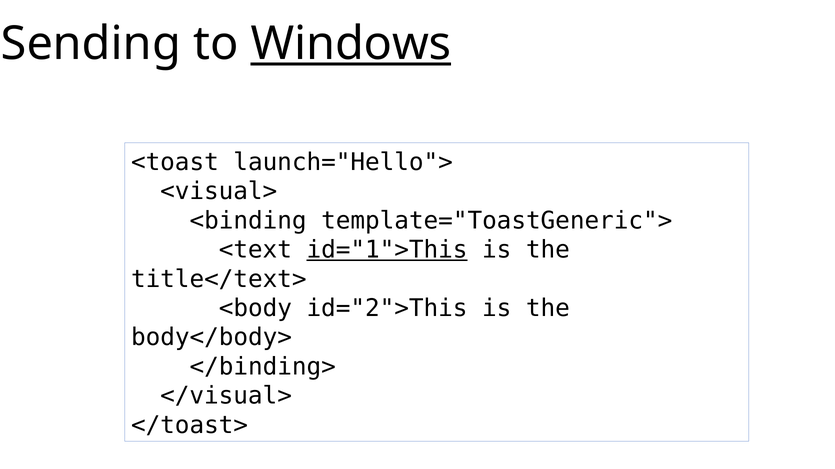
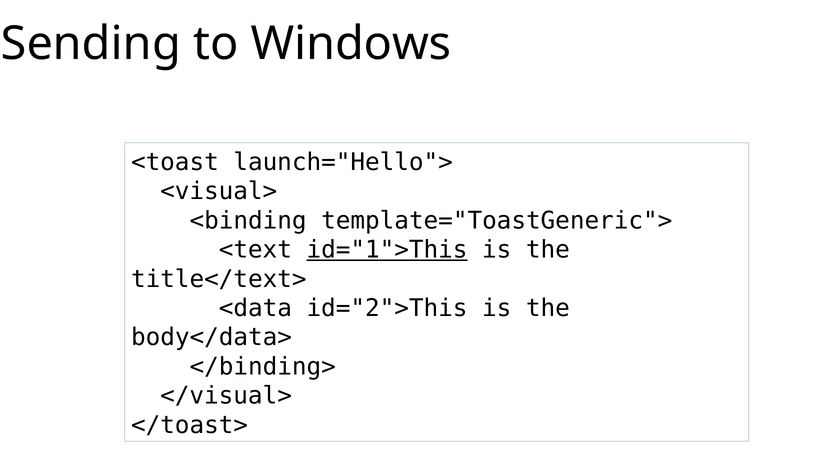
Windows underline: present -> none
<body: <body -> <data
body</body>: body</body> -> body</data>
